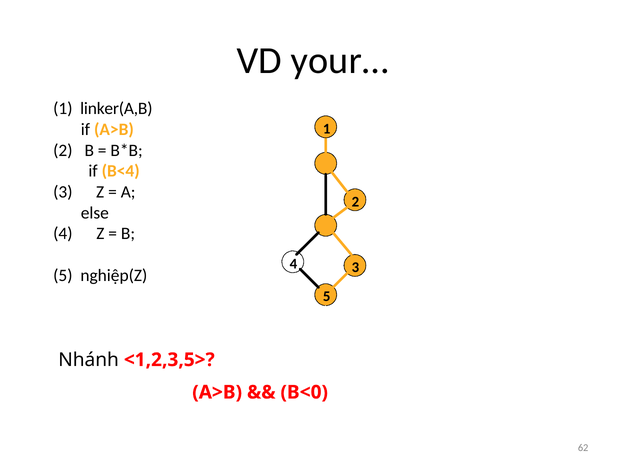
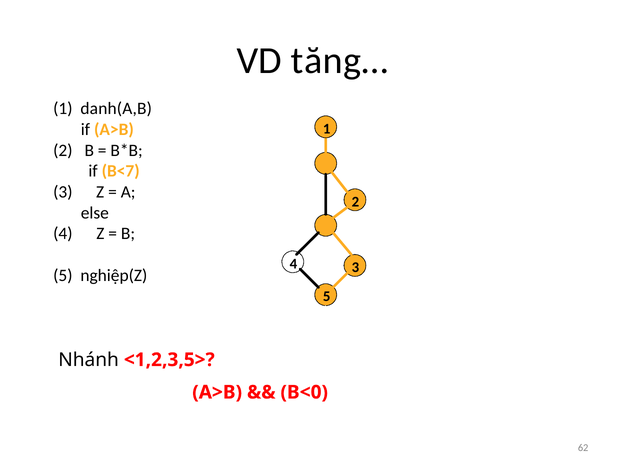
your…: your… -> tăng…
linker(A,B: linker(A,B -> danh(A,B
B<4: B<4 -> B<7
